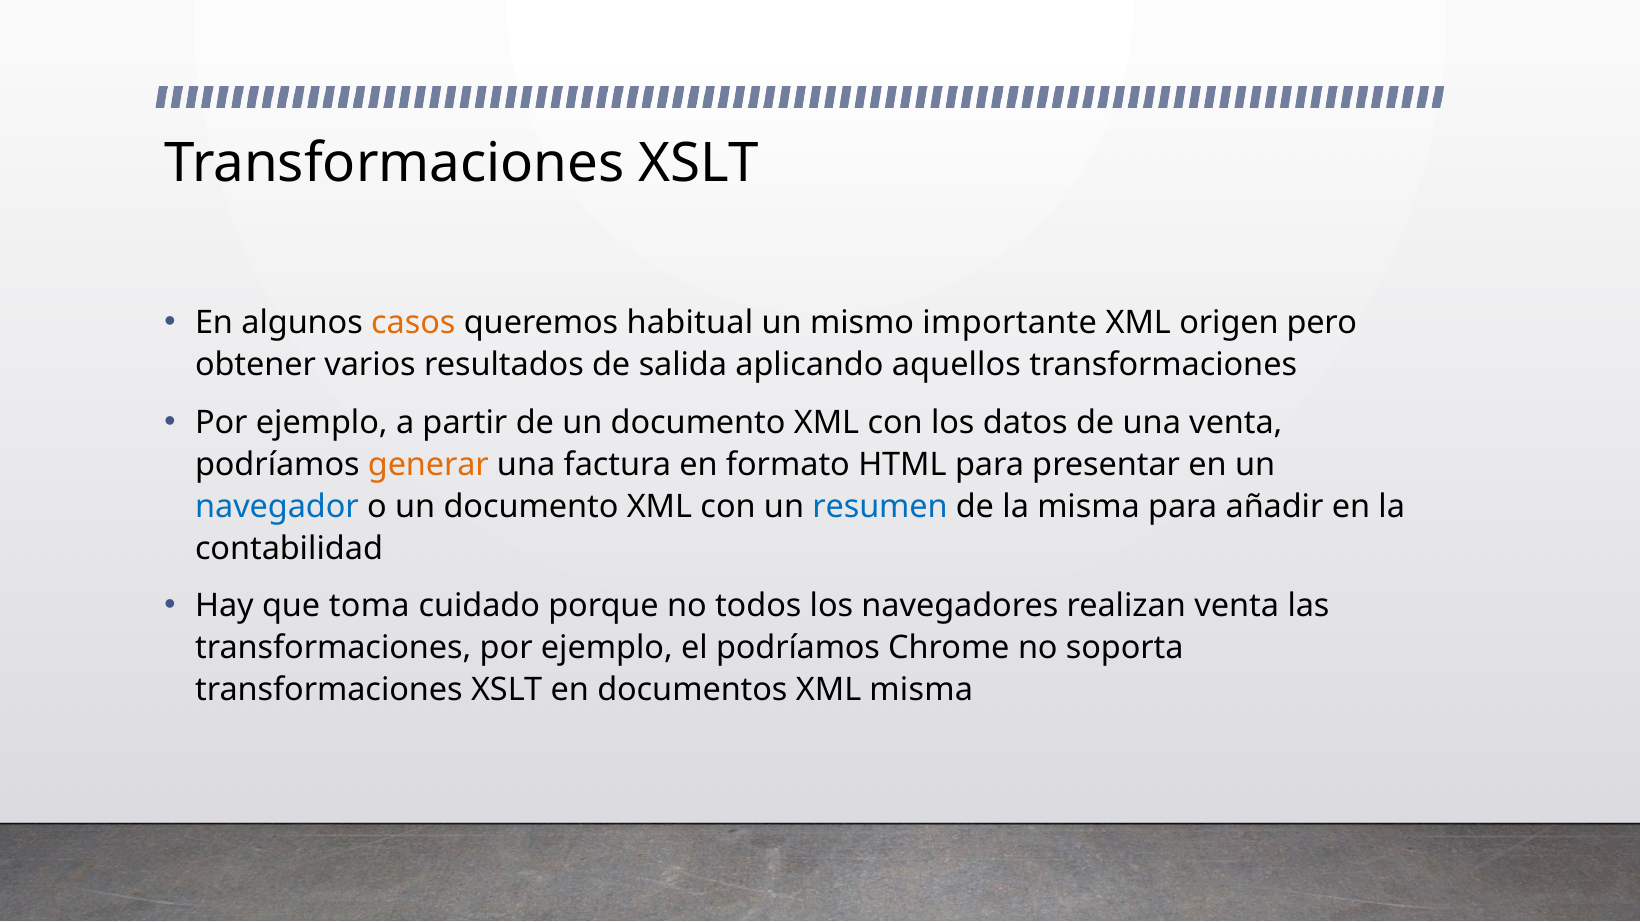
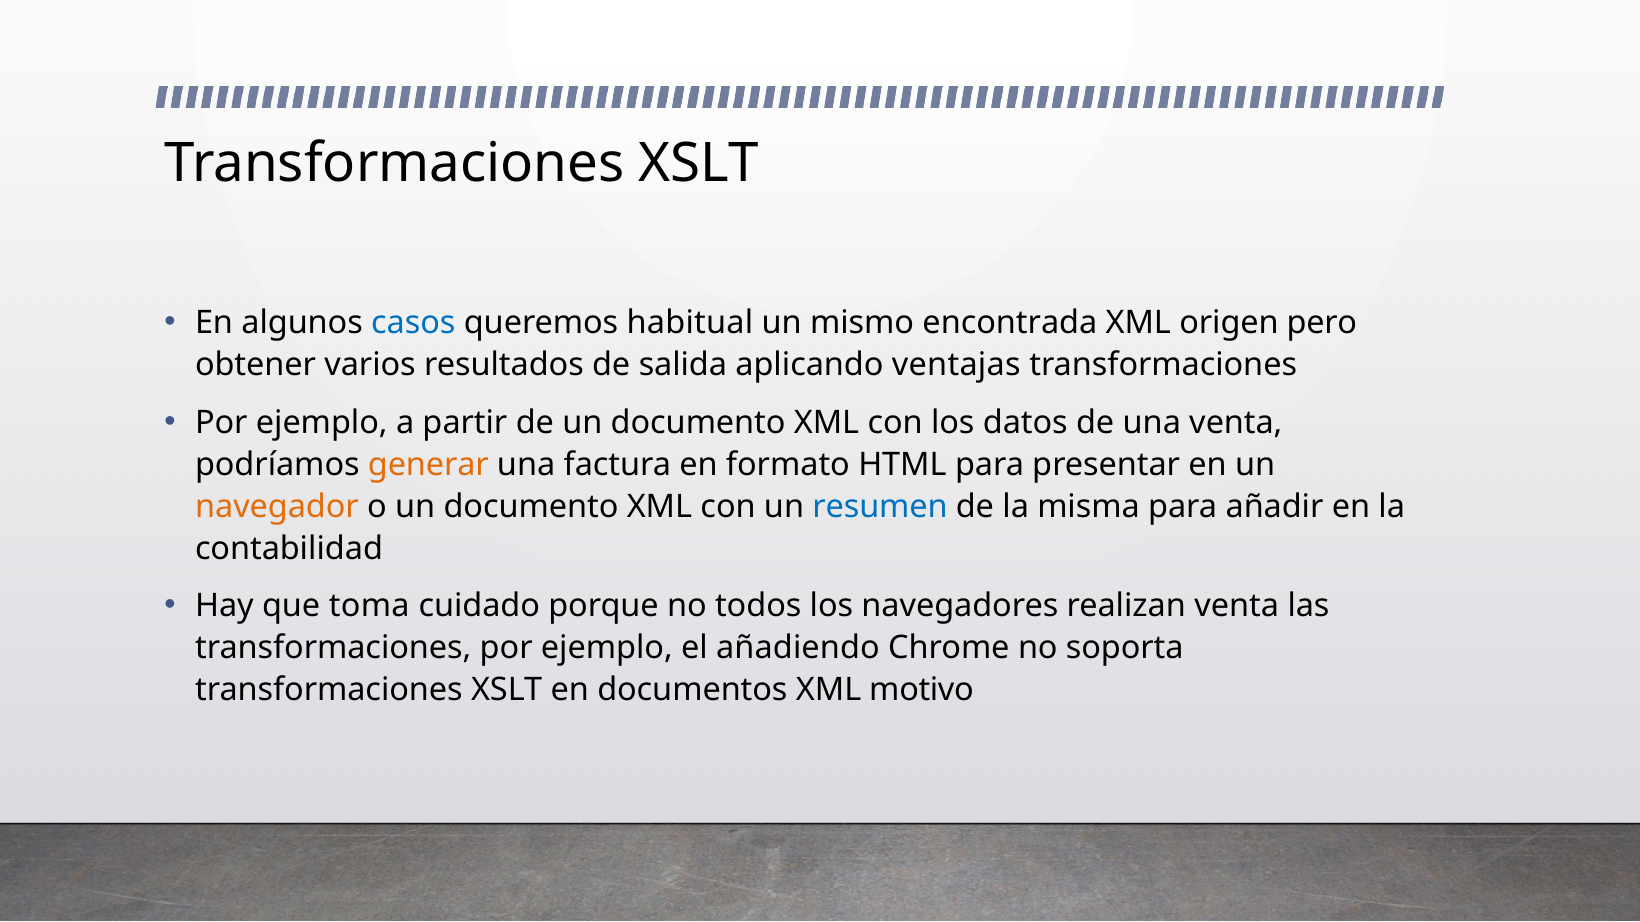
casos colour: orange -> blue
importante: importante -> encontrada
aquellos: aquellos -> ventajas
navegador colour: blue -> orange
el podríamos: podríamos -> añadiendo
XML misma: misma -> motivo
